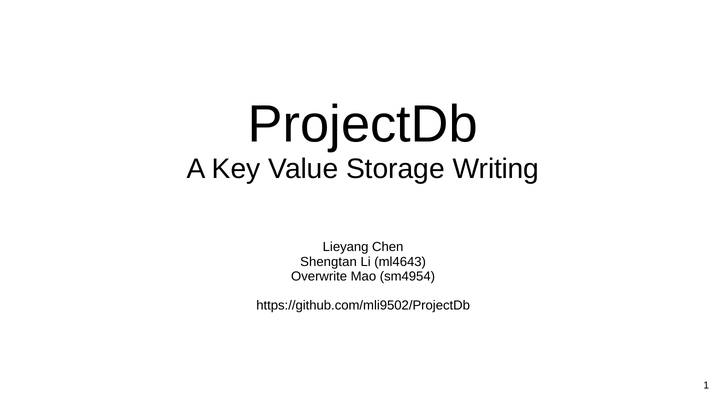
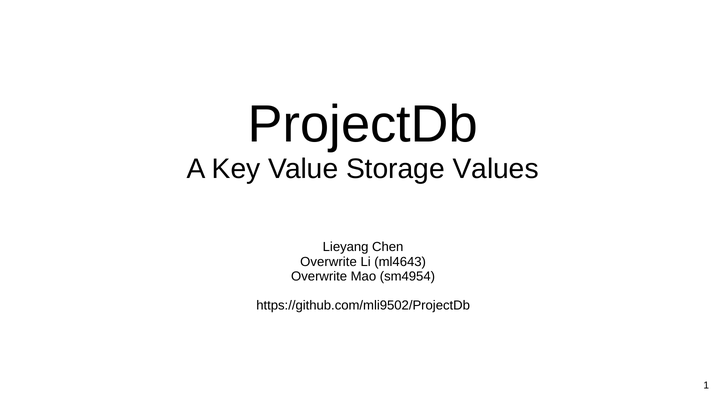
Writing: Writing -> Values
Shengtan at (329, 262): Shengtan -> Overwrite
